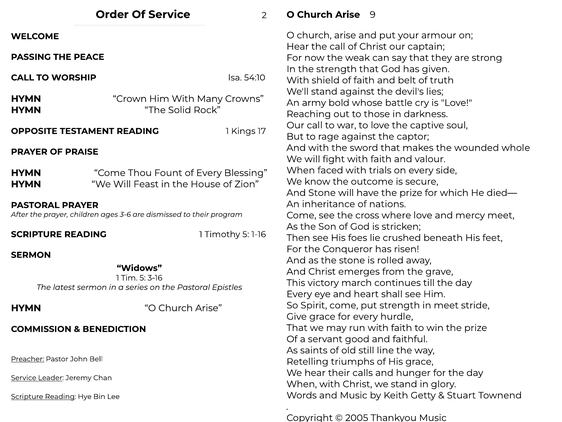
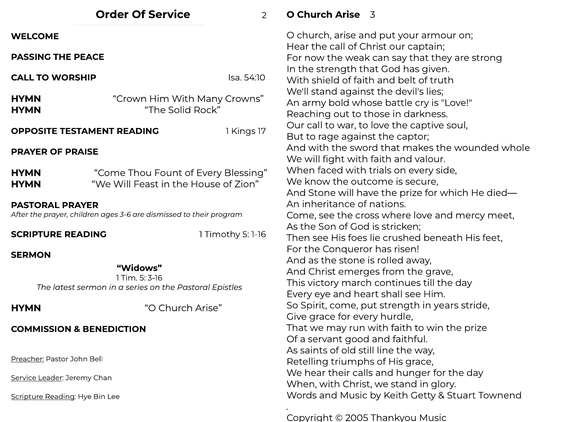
9: 9 -> 3
in meet: meet -> years
